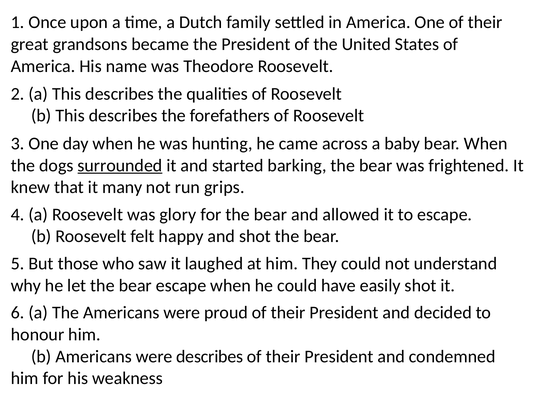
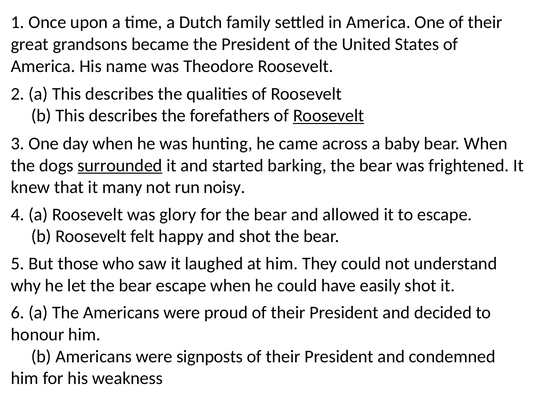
Roosevelt at (329, 116) underline: none -> present
grips: grips -> noisy
were describes: describes -> signposts
